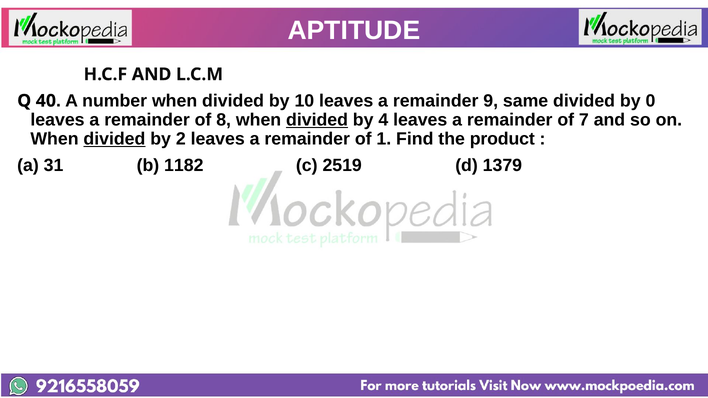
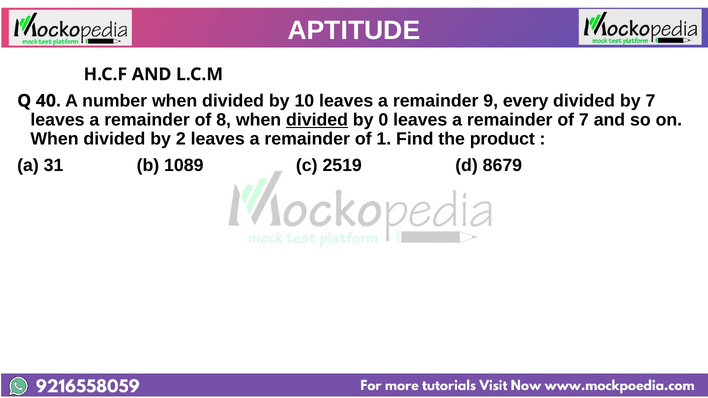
same: same -> every
by 0: 0 -> 7
4: 4 -> 0
divided at (114, 139) underline: present -> none
1182: 1182 -> 1089
1379: 1379 -> 8679
